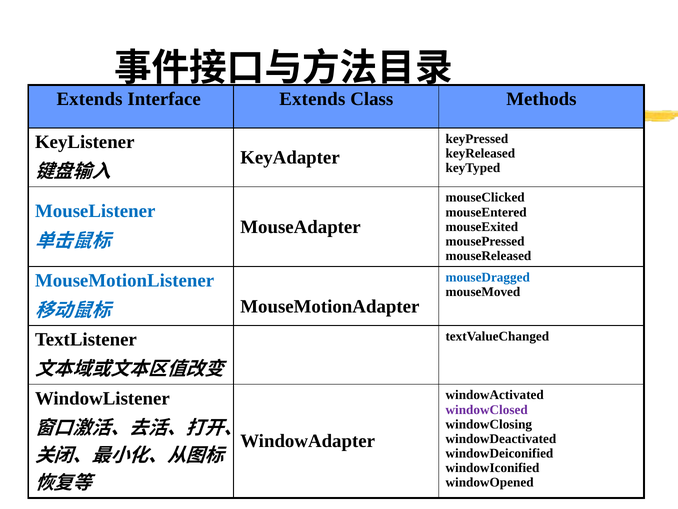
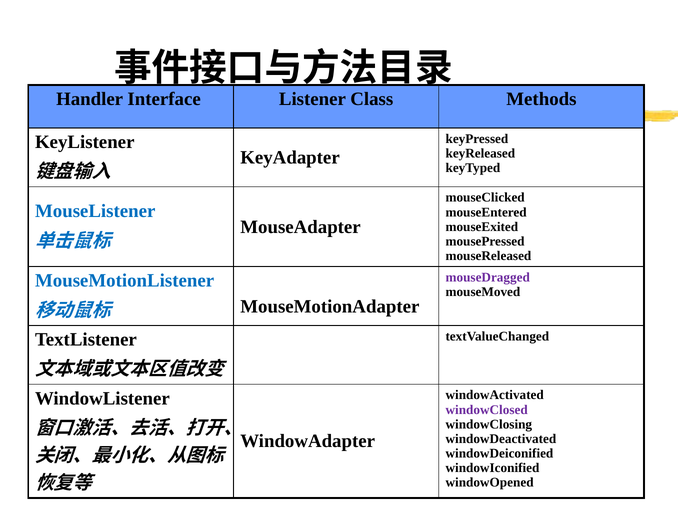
Extends at (90, 99): Extends -> Handler
Interface Extends: Extends -> Listener
mouseDragged colour: blue -> purple
